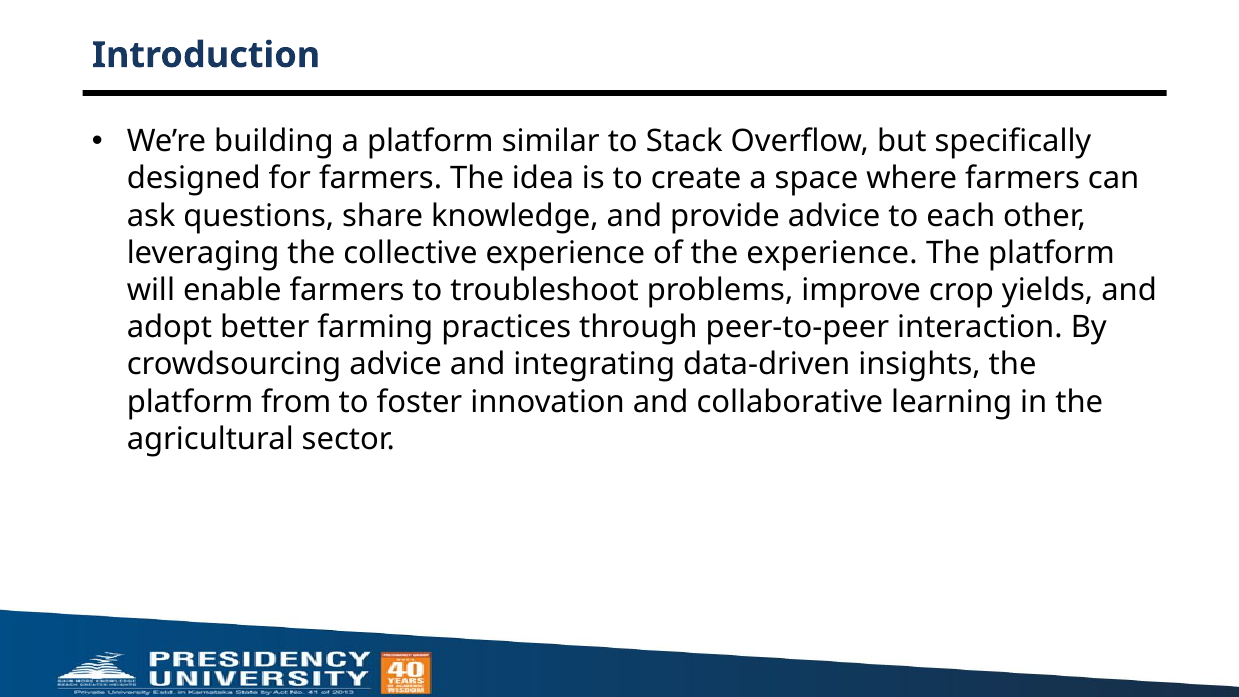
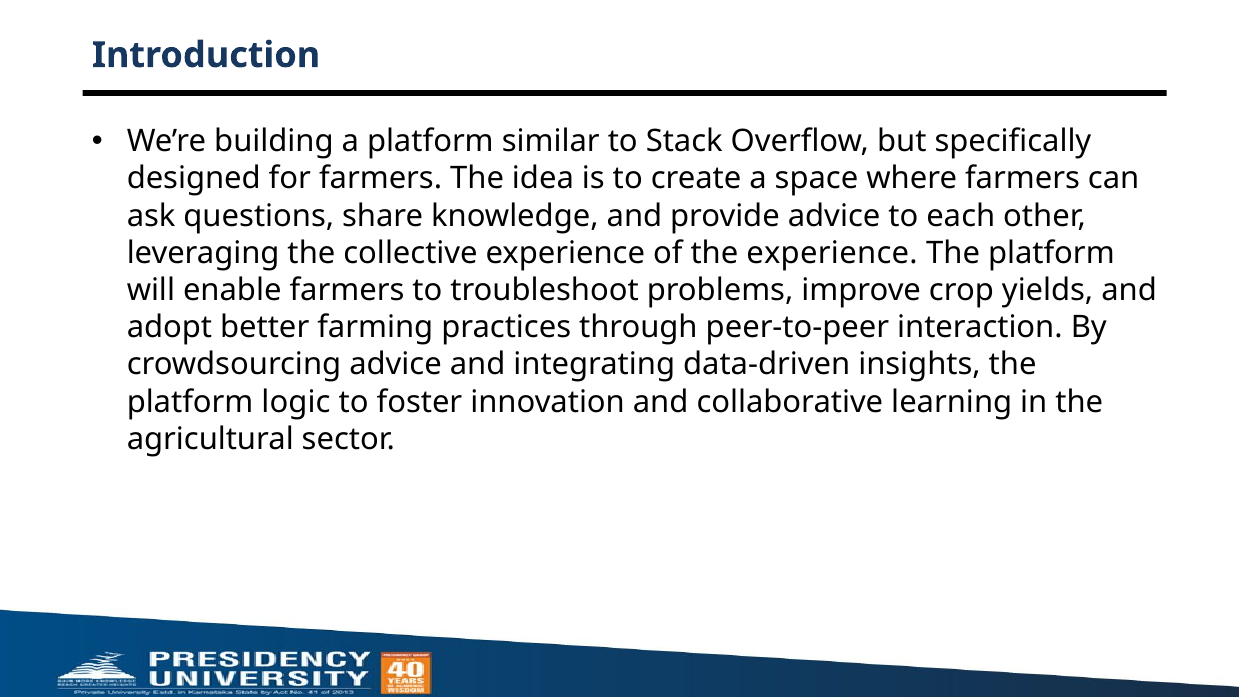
from: from -> logic
